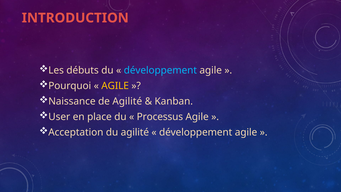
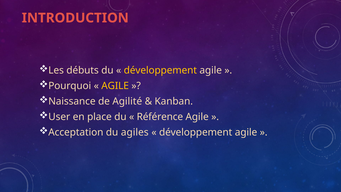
développement at (160, 70) colour: light blue -> yellow
Processus: Processus -> Référence
du agilité: agilité -> agiles
